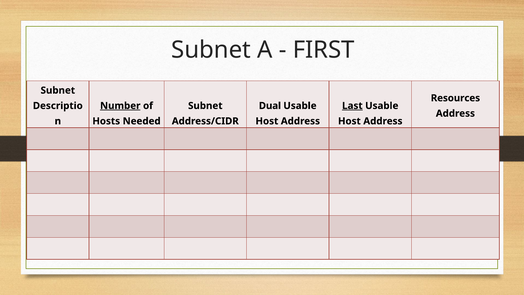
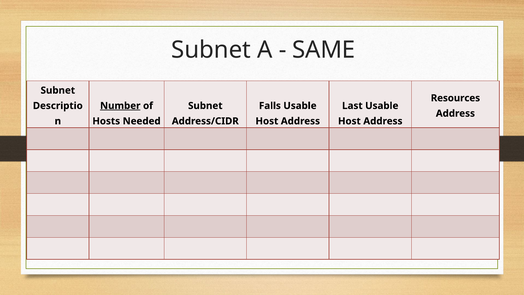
FIRST: FIRST -> SAME
Dual: Dual -> Falls
Last underline: present -> none
